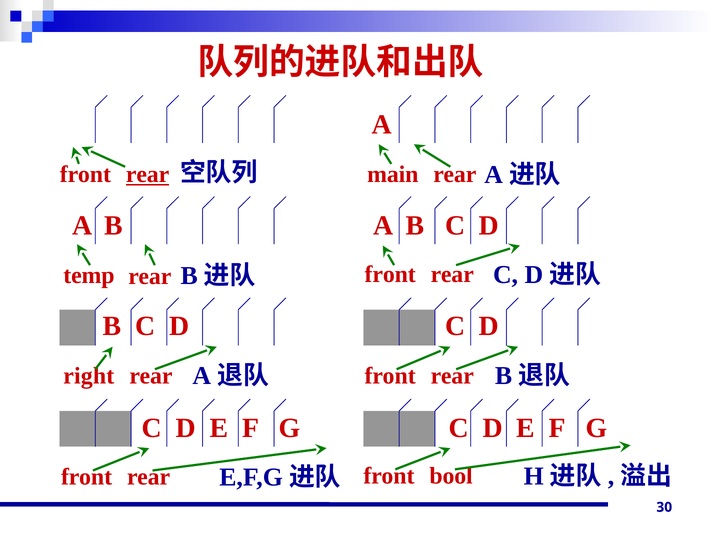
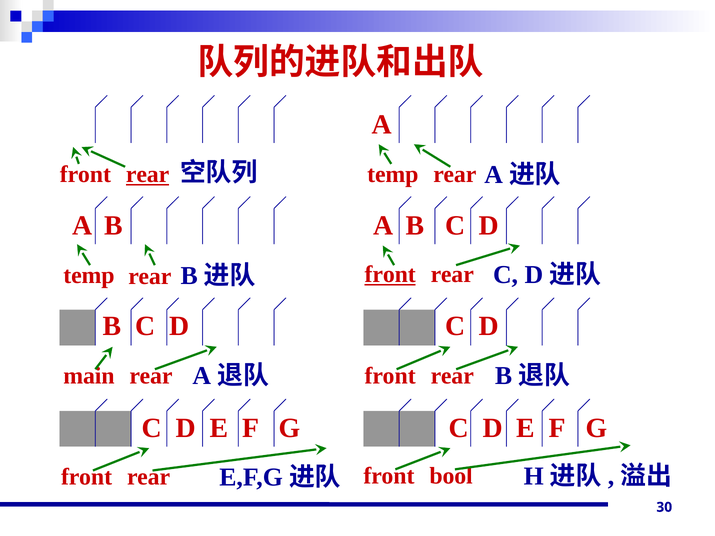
main at (393, 174): main -> temp
front at (390, 275) underline: none -> present
right: right -> main
